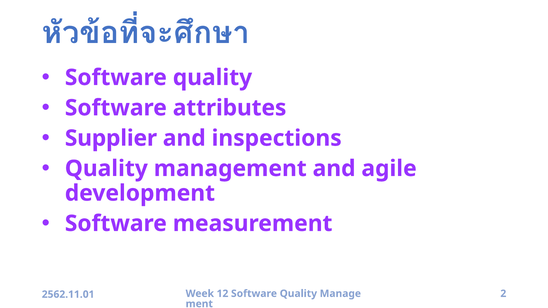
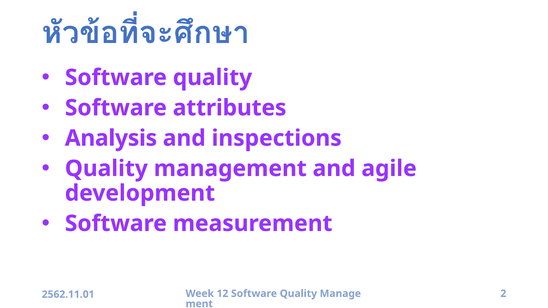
Supplier: Supplier -> Analysis
